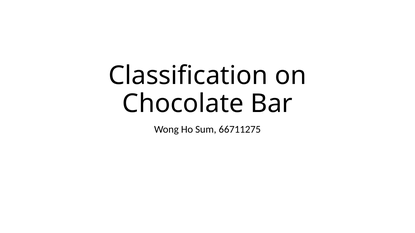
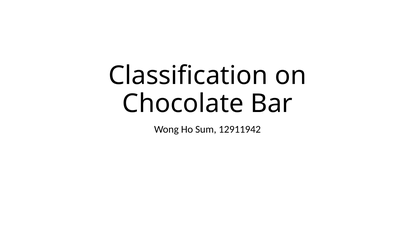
66711275: 66711275 -> 12911942
